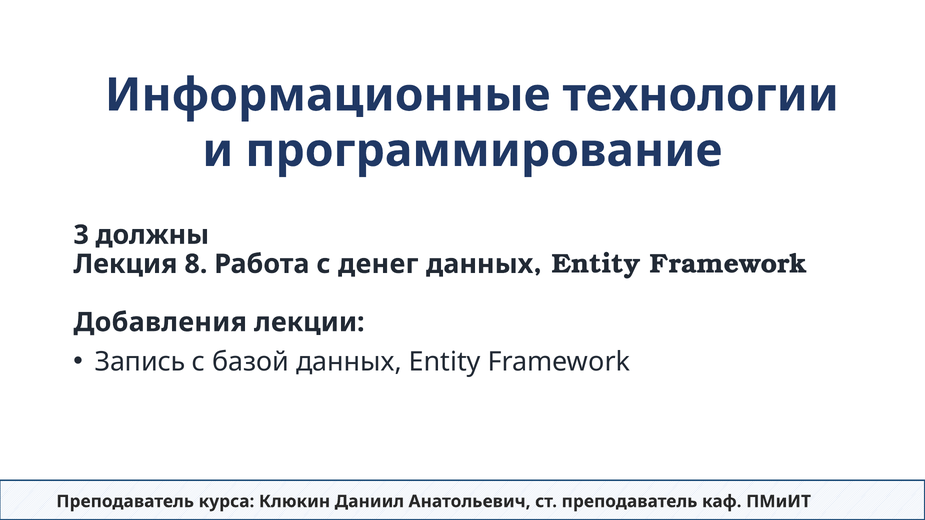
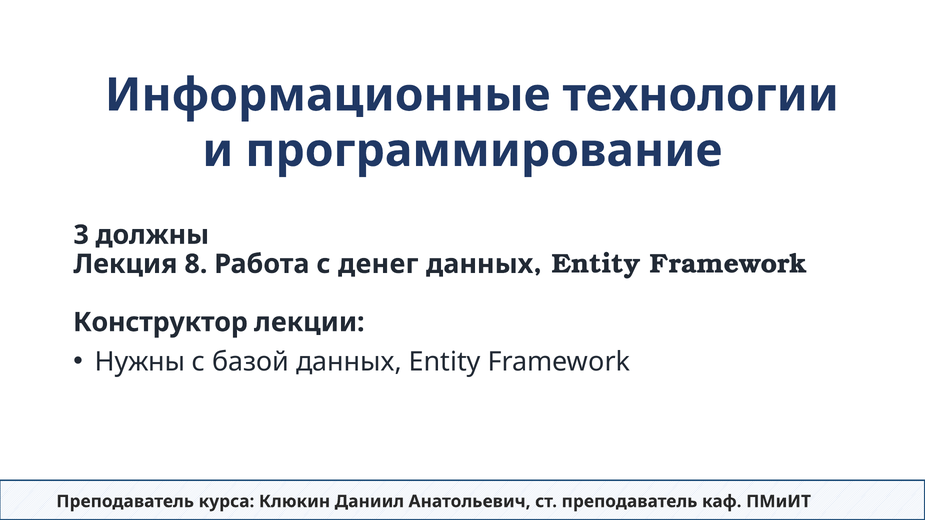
Добавления: Добавления -> Конструктор
Запись: Запись -> Нужны
